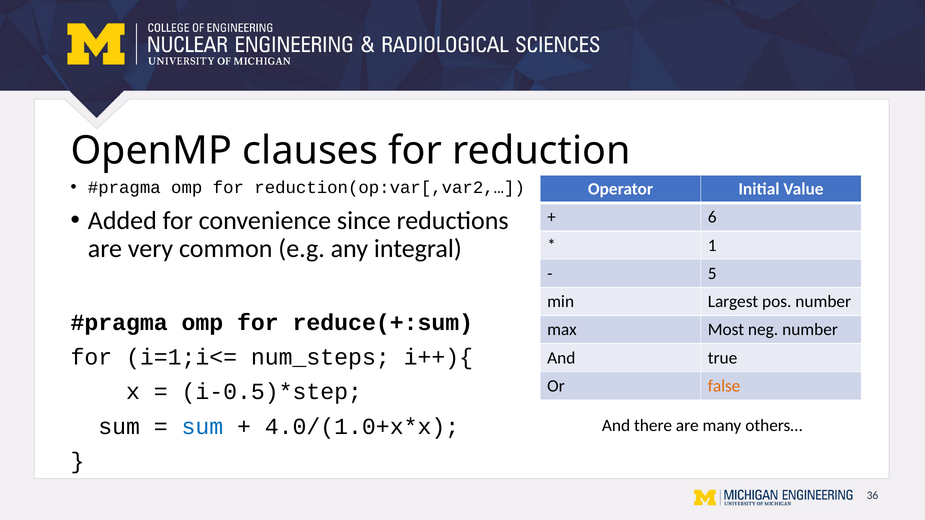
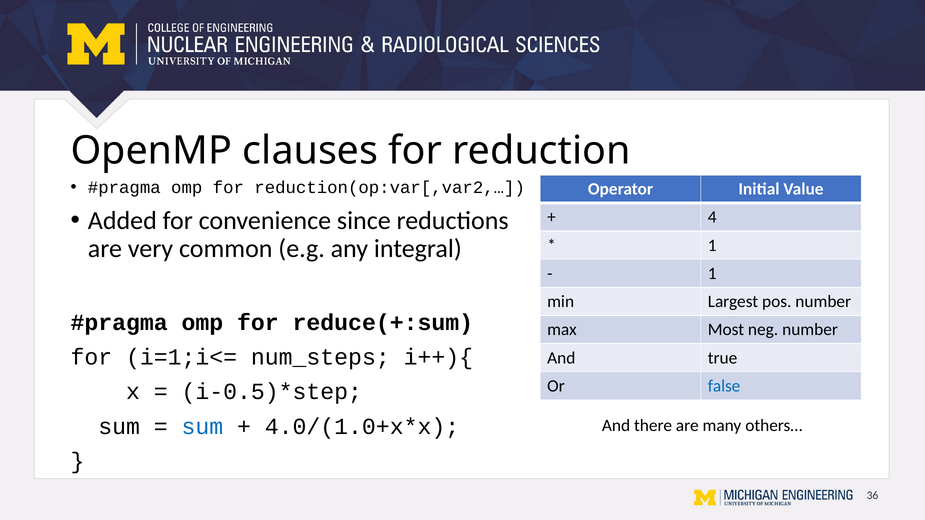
6: 6 -> 4
5 at (712, 274): 5 -> 1
false colour: orange -> blue
